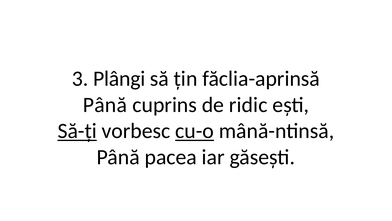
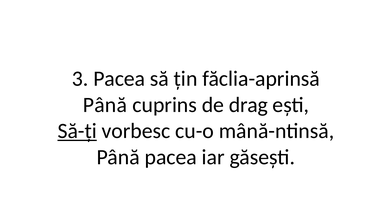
3 Plângi: Plângi -> Pacea
ridic: ridic -> drag
cu-o underline: present -> none
